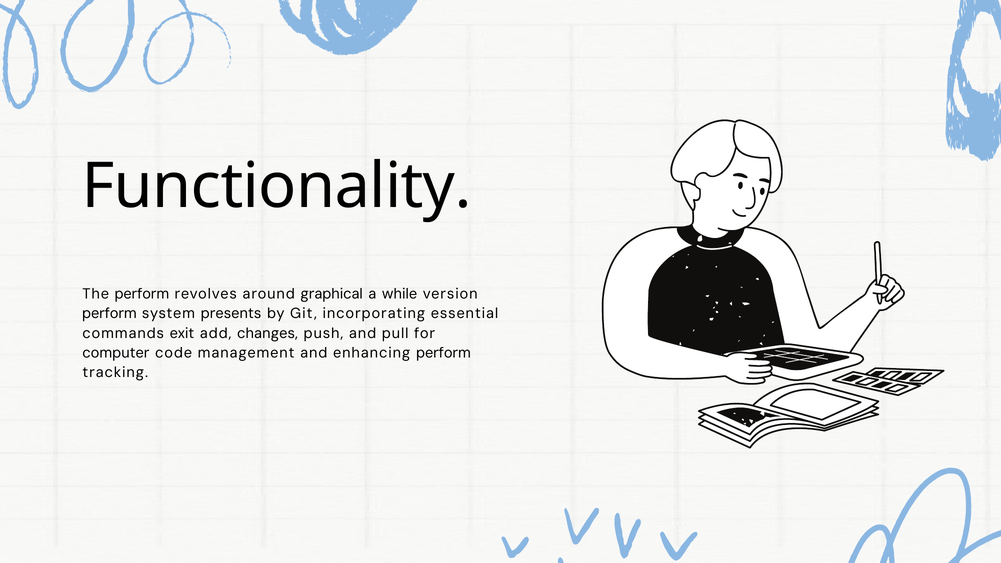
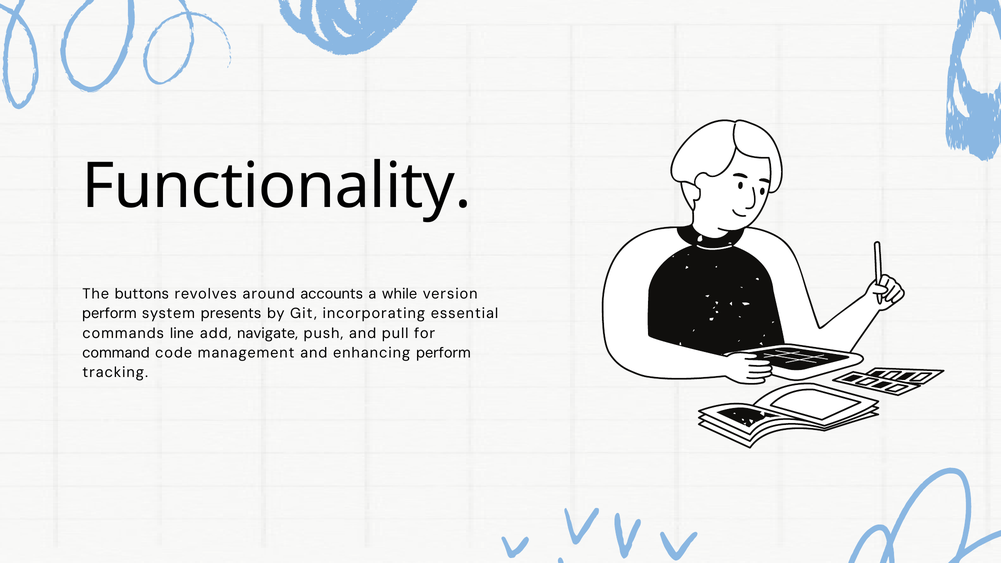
The perform: perform -> buttons
graphical: graphical -> accounts
exit: exit -> line
changes: changes -> navigate
computer: computer -> command
